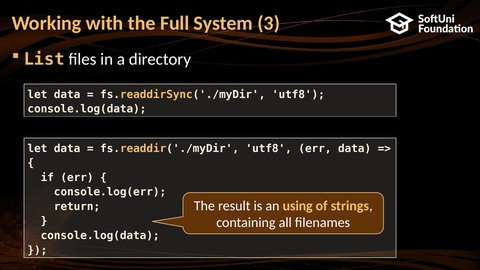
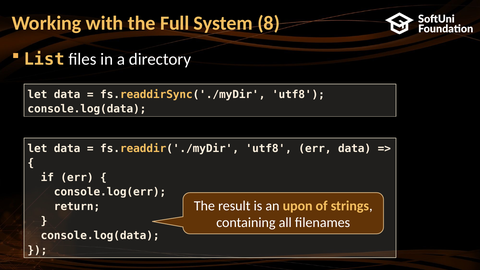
3: 3 -> 8
using: using -> upon
